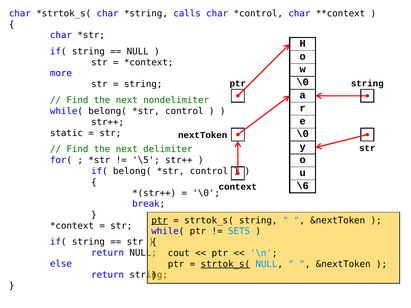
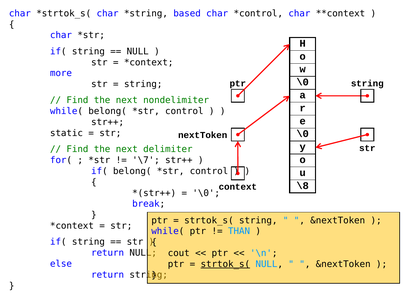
calls: calls -> based
\5: \5 -> \7
\6: \6 -> \8
ptr at (160, 221) underline: present -> none
SETS: SETS -> THAN
